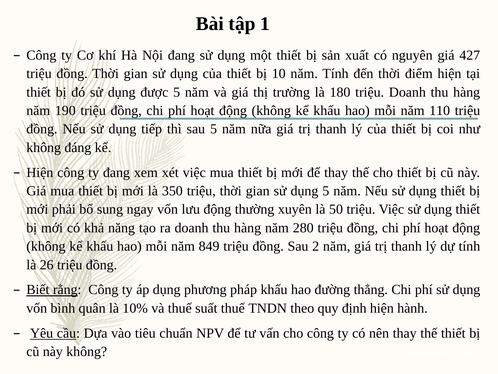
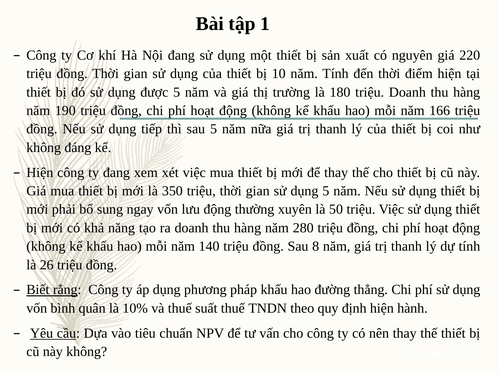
427: 427 -> 220
110: 110 -> 166
849: 849 -> 140
2: 2 -> 8
